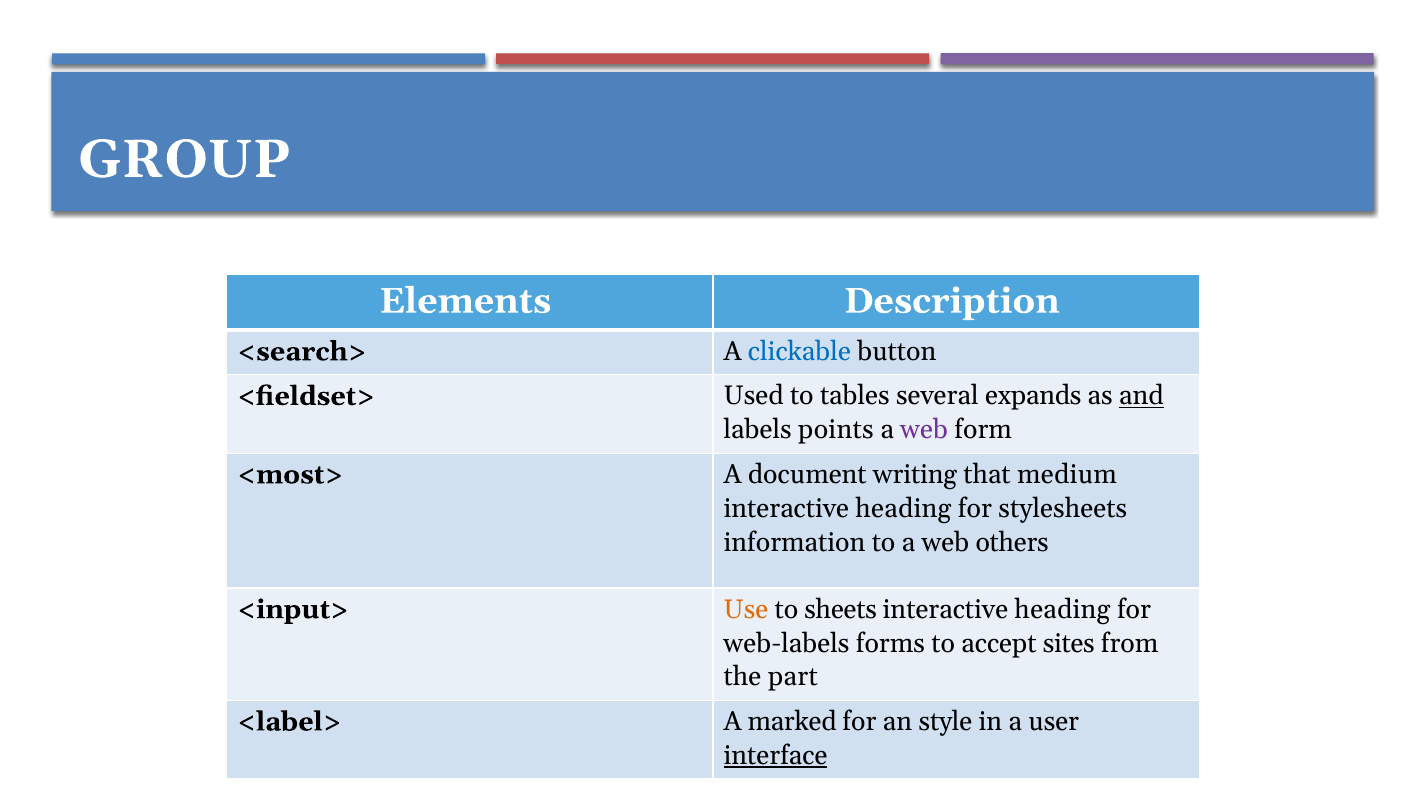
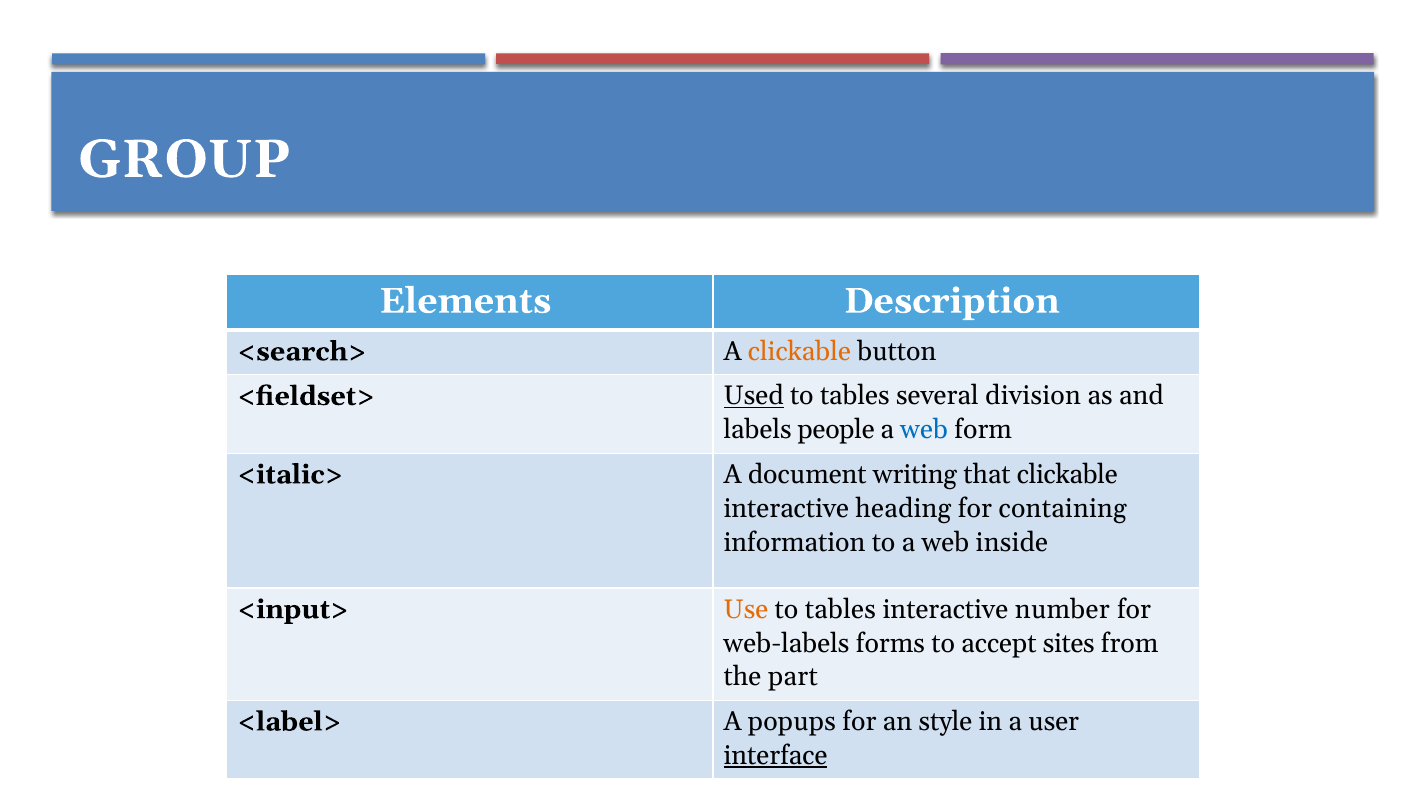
clickable at (799, 352) colour: blue -> orange
Used underline: none -> present
expands: expands -> division
and underline: present -> none
points: points -> people
web at (924, 430) colour: purple -> blue
<most>: <most> -> <italic>
that medium: medium -> clickable
stylesheets: stylesheets -> containing
others: others -> inside
sheets at (841, 609): sheets -> tables
heading at (1062, 609): heading -> number
marked: marked -> popups
